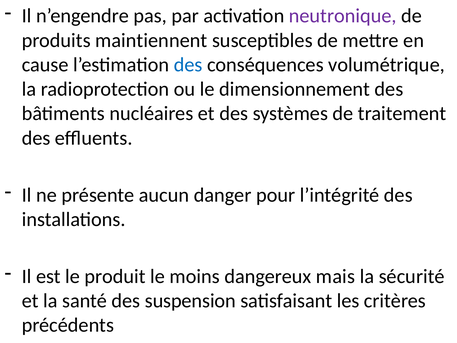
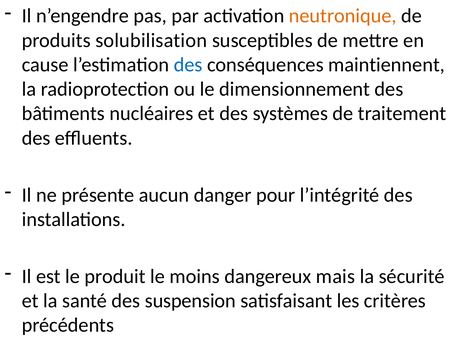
neutronique colour: purple -> orange
maintiennent: maintiennent -> solubilisation
volumétrique: volumétrique -> maintiennent
